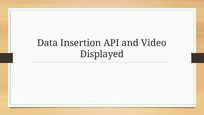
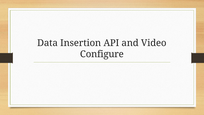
Displayed: Displayed -> Configure
